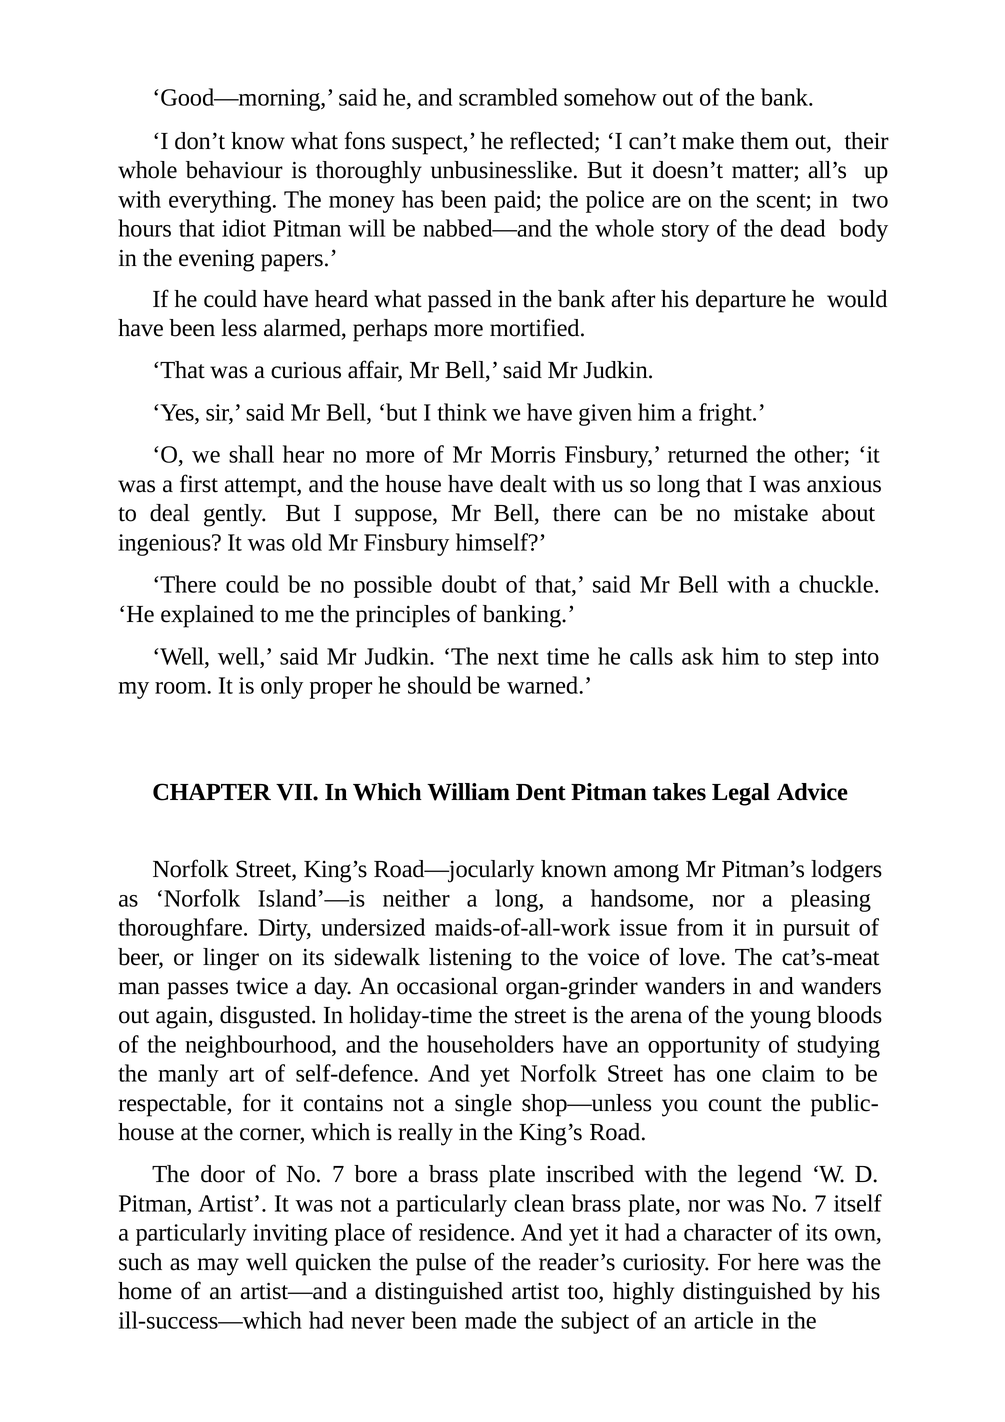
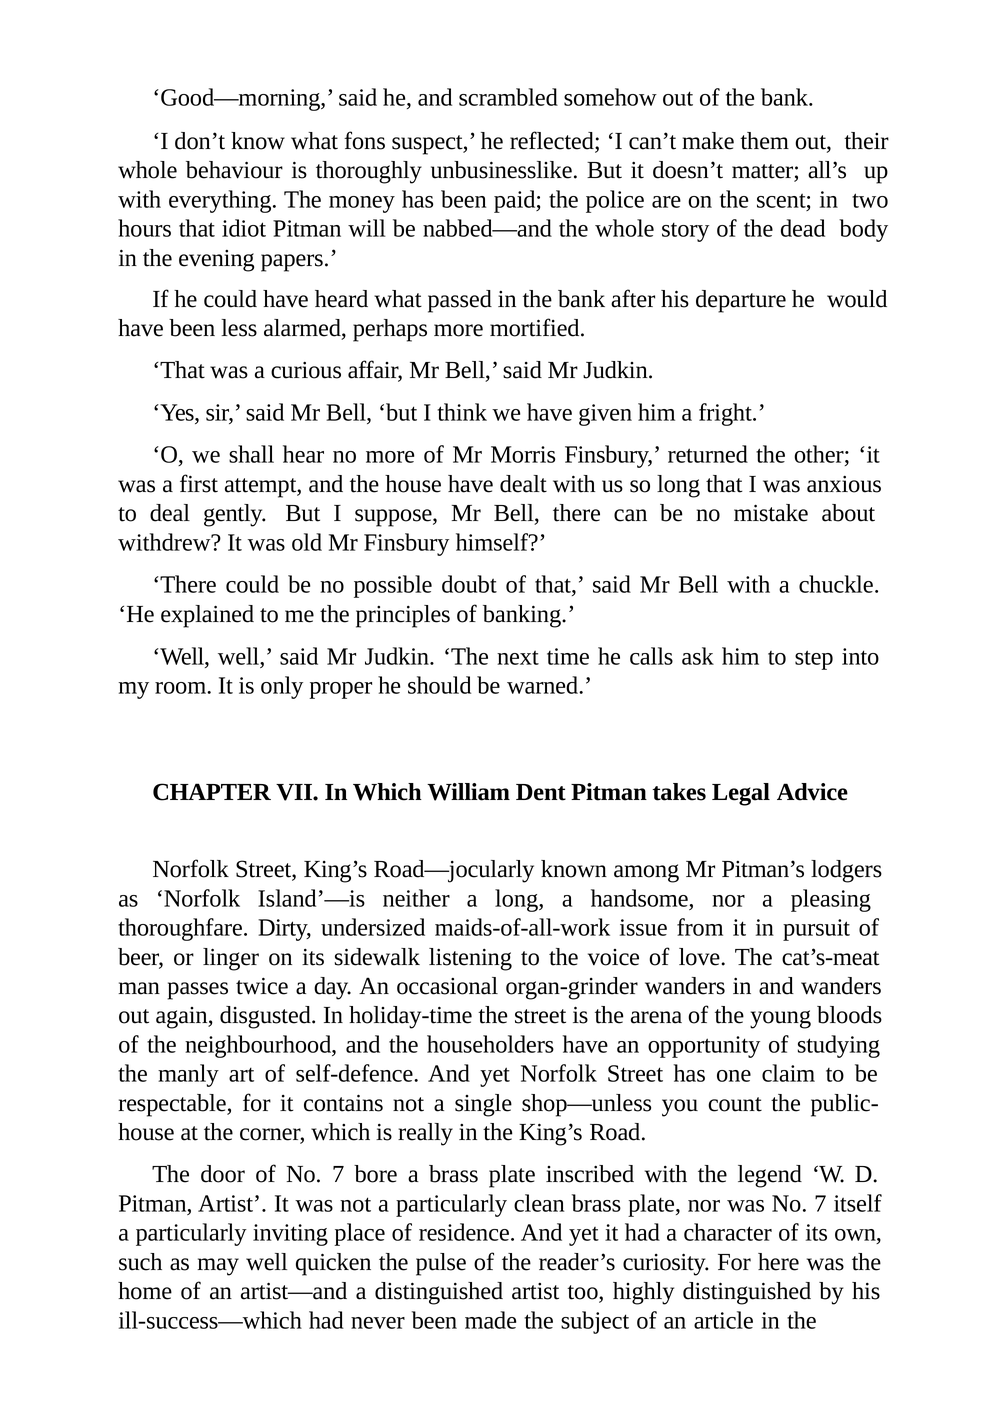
ingenious: ingenious -> withdrew
